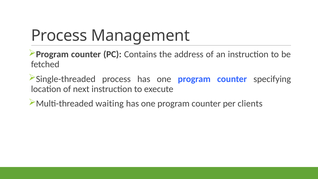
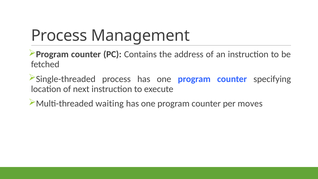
clients: clients -> moves
